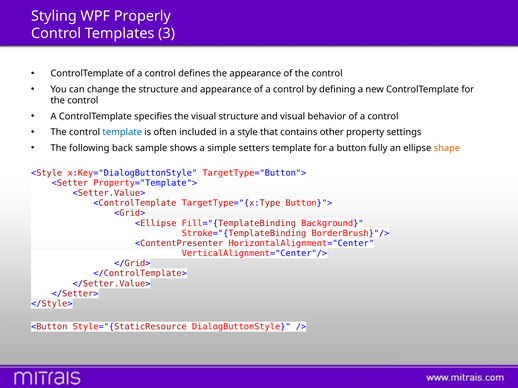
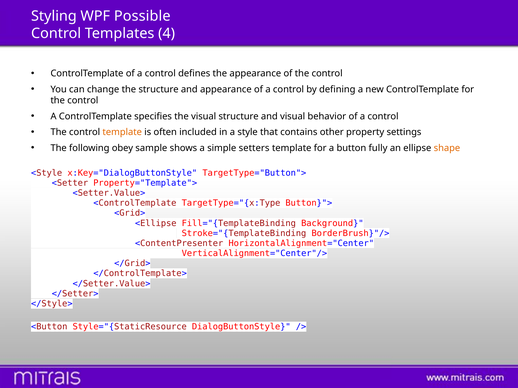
Properly: Properly -> Possible
3: 3 -> 4
template at (122, 132) colour: blue -> orange
back: back -> obey
